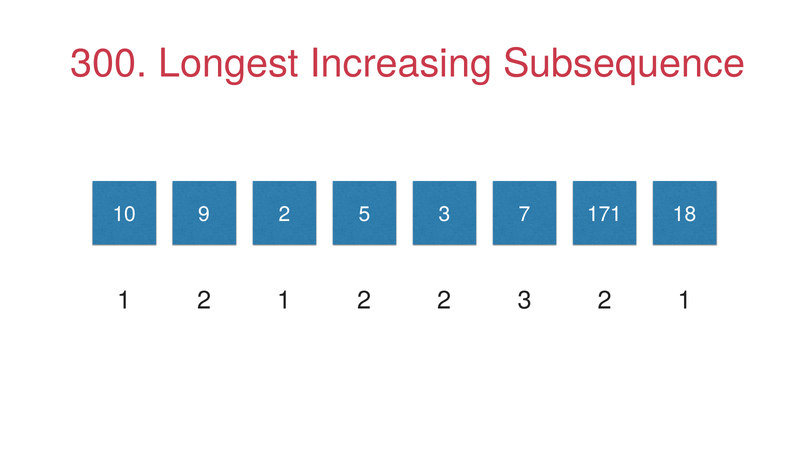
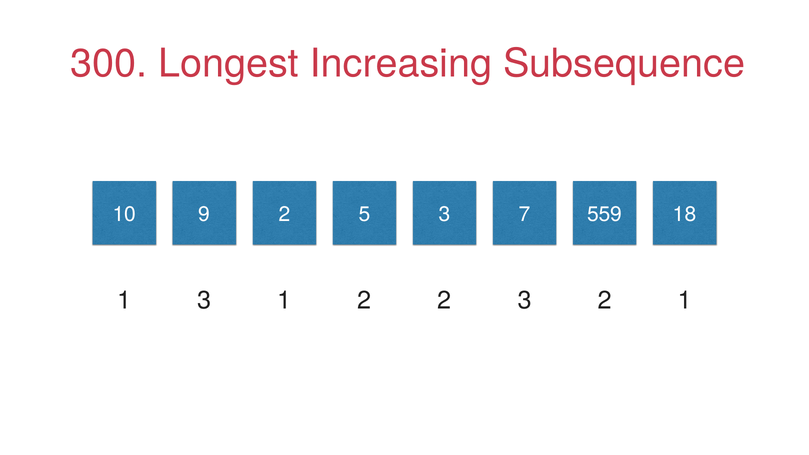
171: 171 -> 559
2 at (204, 301): 2 -> 3
